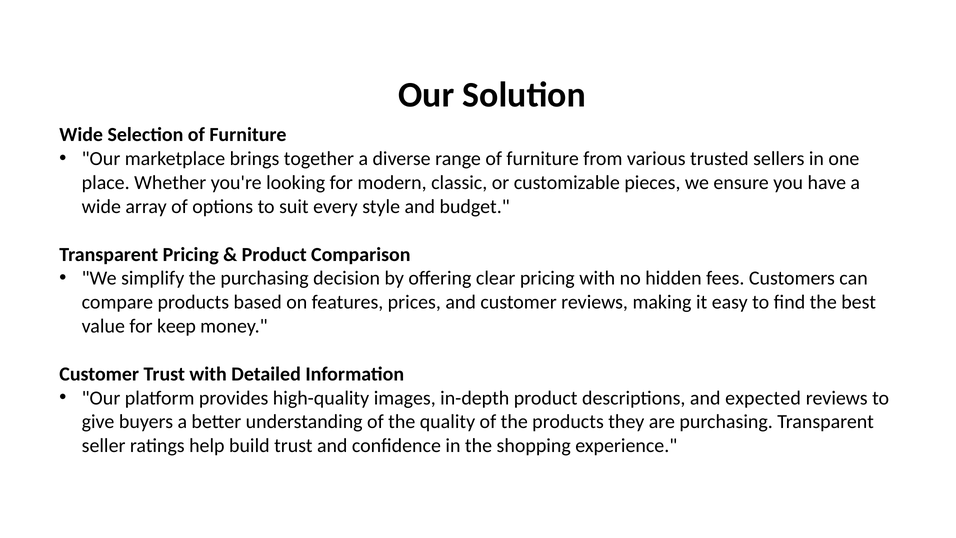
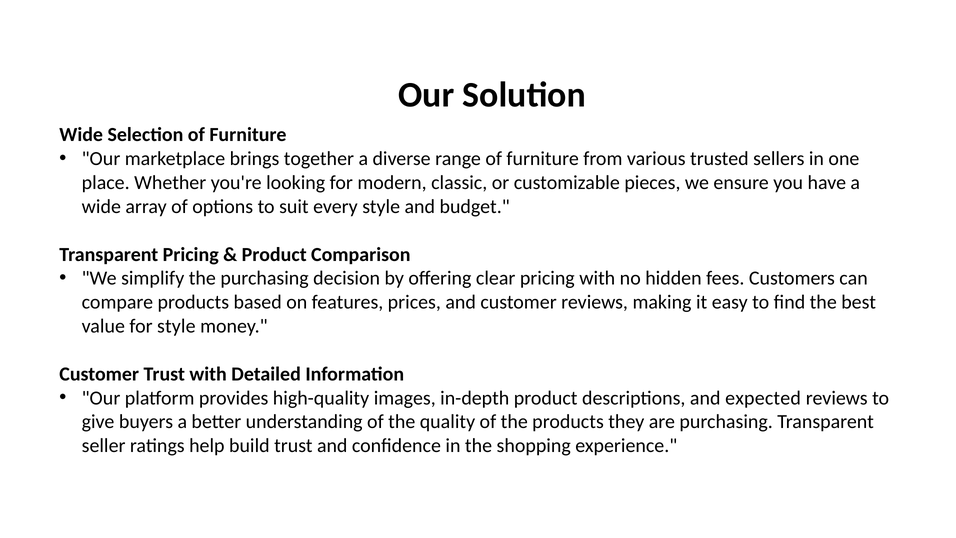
for keep: keep -> style
